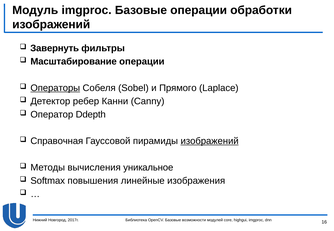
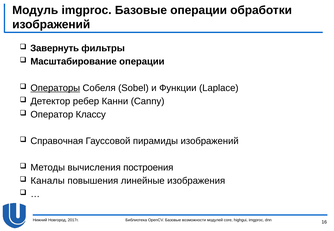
Прямого: Прямого -> Функции
Ddepth: Ddepth -> Классу
изображений at (210, 141) underline: present -> none
уникальное: уникальное -> построения
Softmax: Softmax -> Каналы
